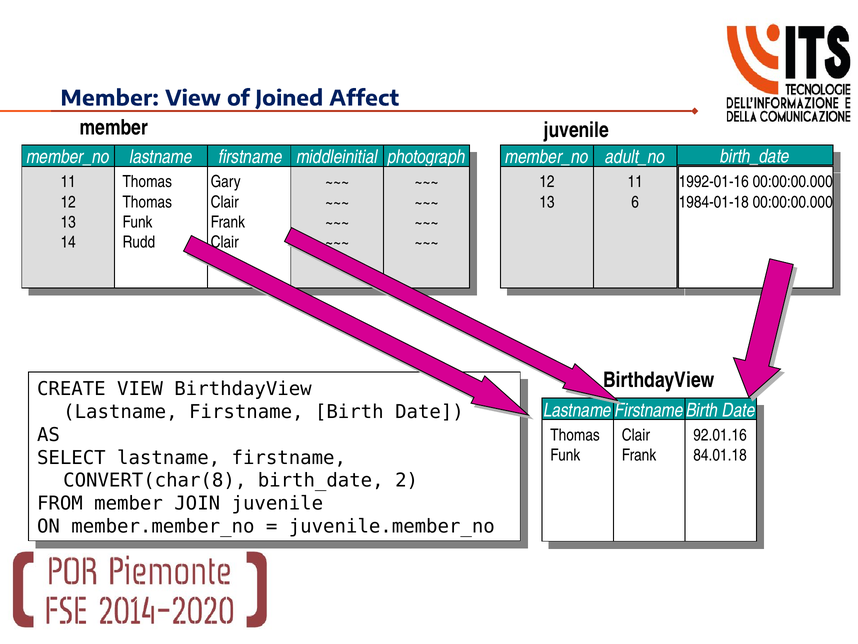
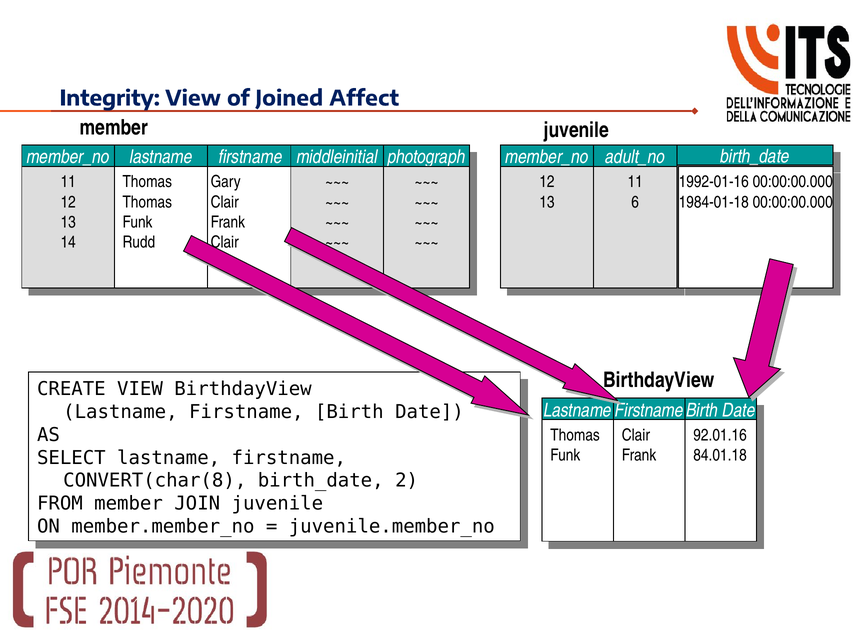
Member at (110, 98): Member -> Integrity
